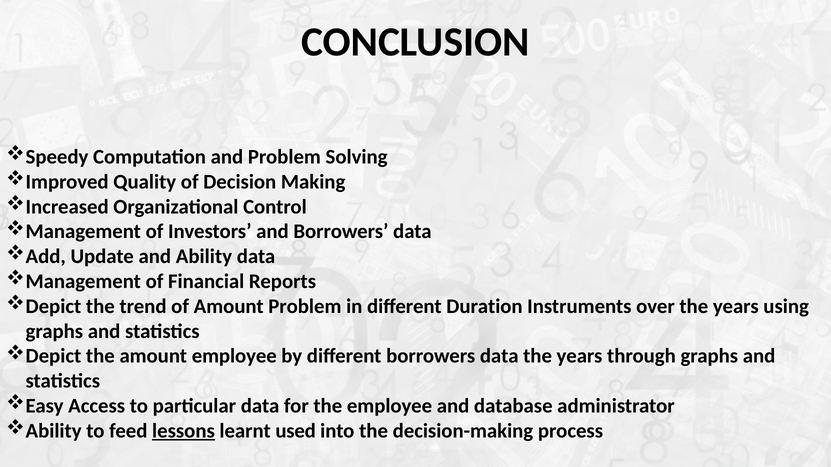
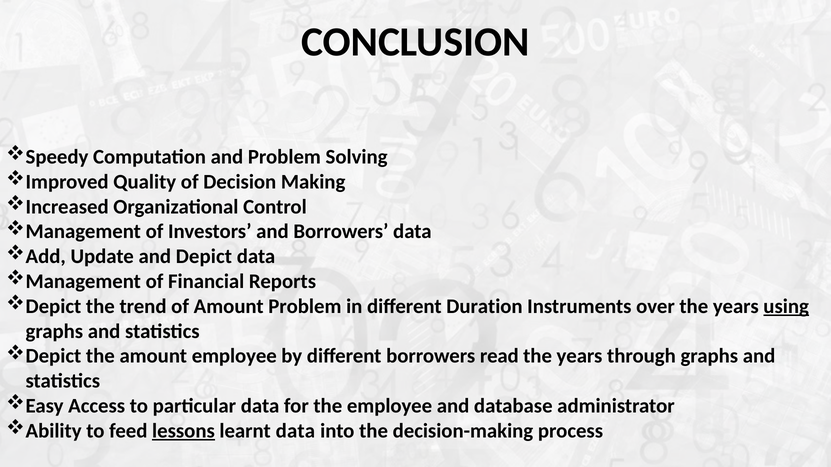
and Ability: Ability -> Depict
using underline: none -> present
different borrowers data: data -> read
learnt used: used -> data
